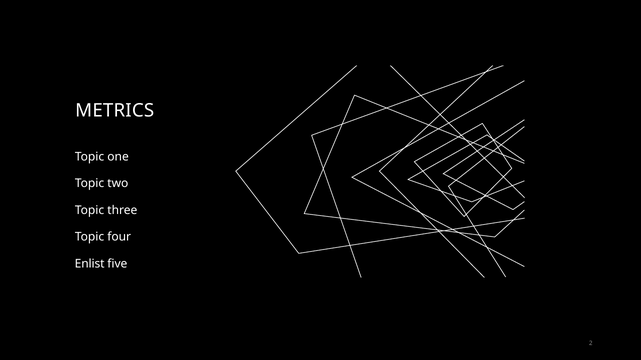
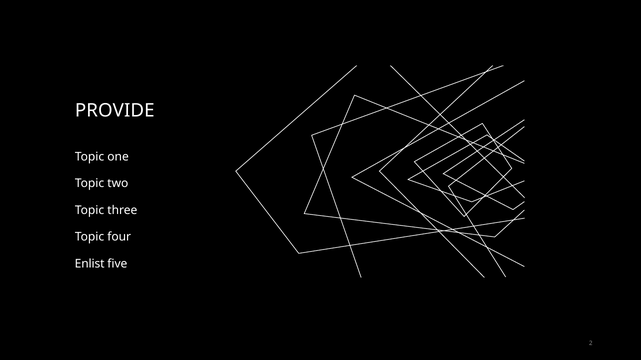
METRICS: METRICS -> PROVIDE
